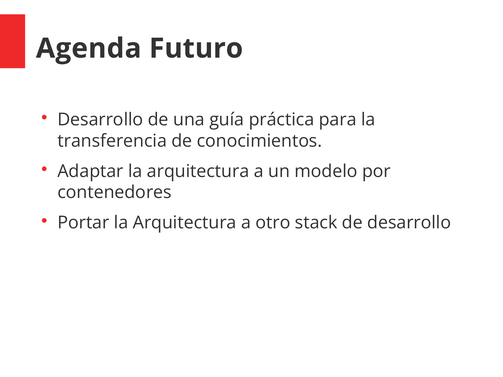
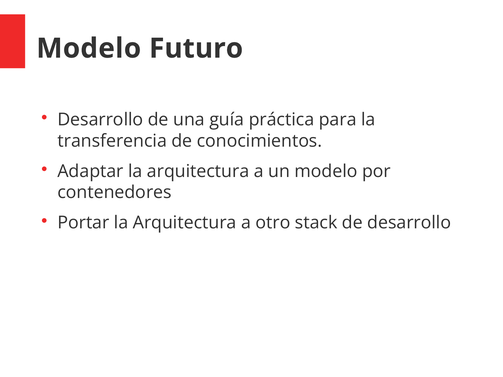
Agenda at (89, 48): Agenda -> Modelo
